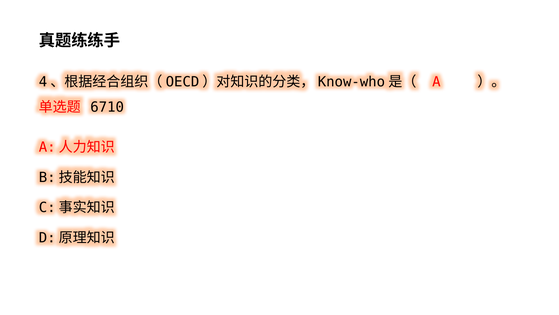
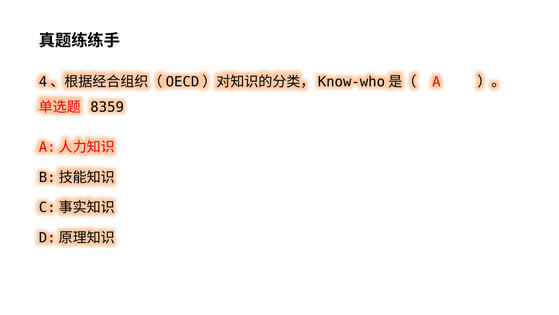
6710: 6710 -> 8359
